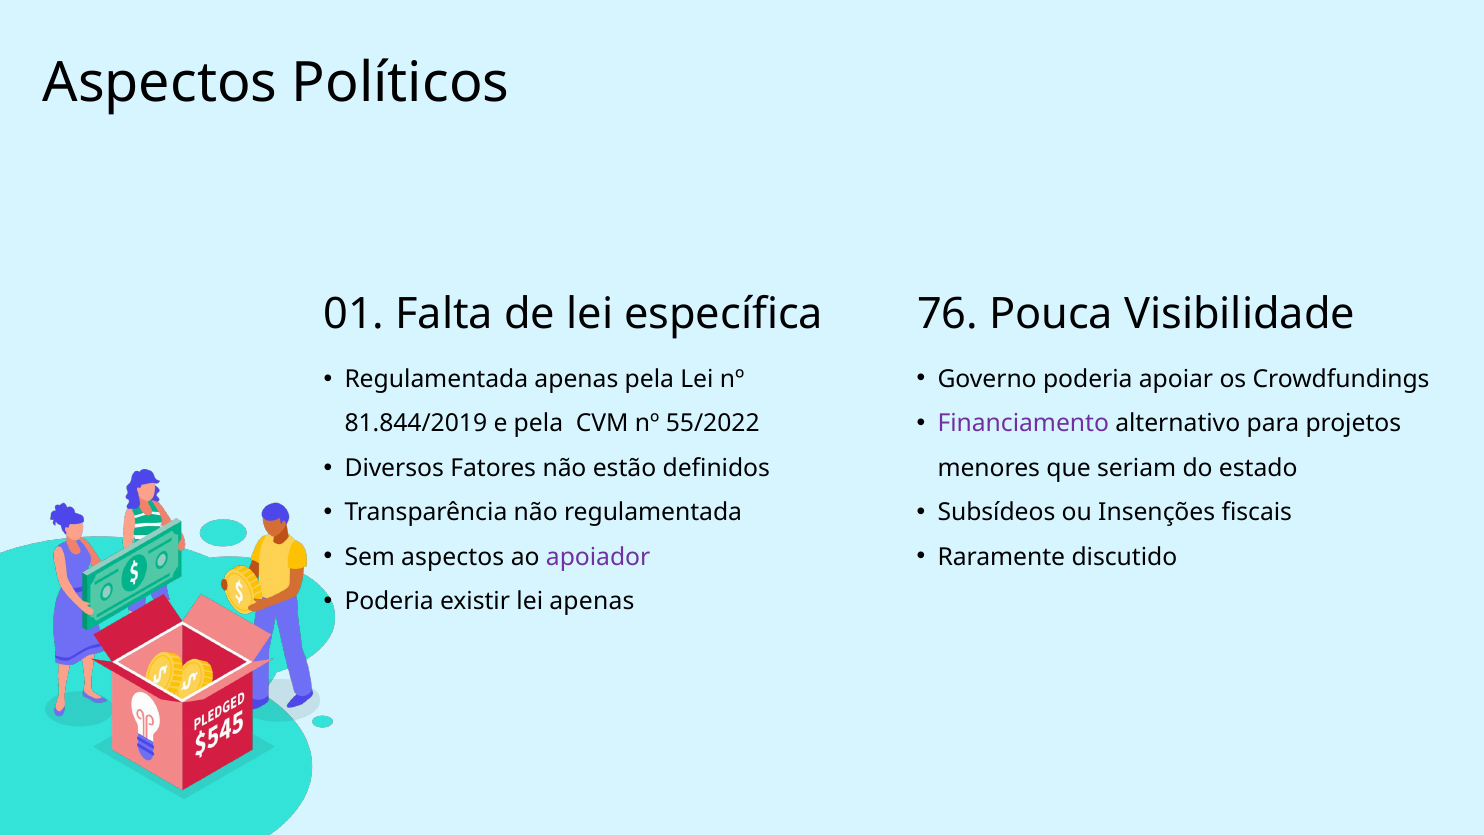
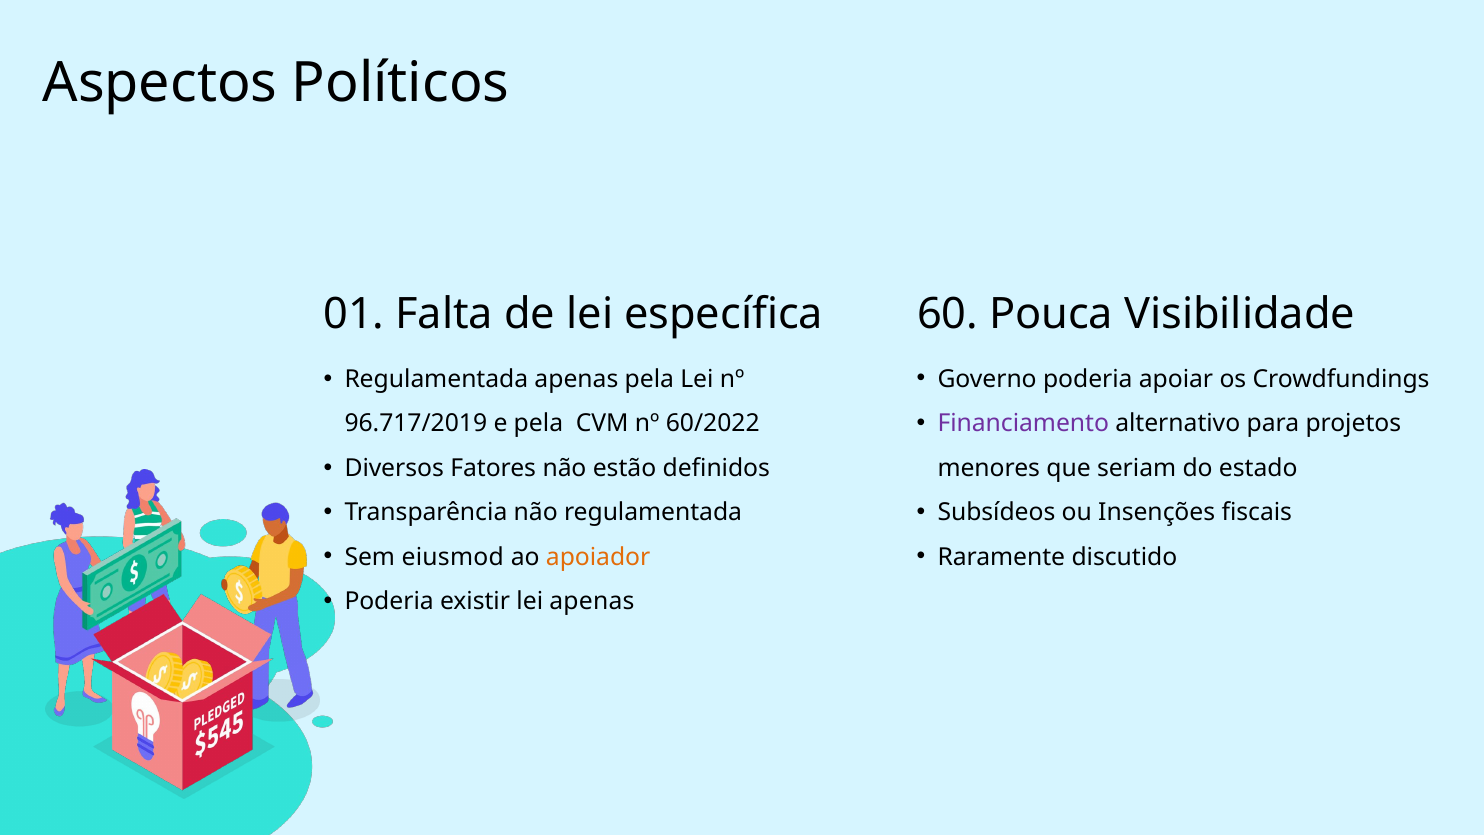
76: 76 -> 60
81.844/2019: 81.844/2019 -> 96.717/2019
55/2022: 55/2022 -> 60/2022
Sem aspectos: aspectos -> eiusmod
apoiador colour: purple -> orange
